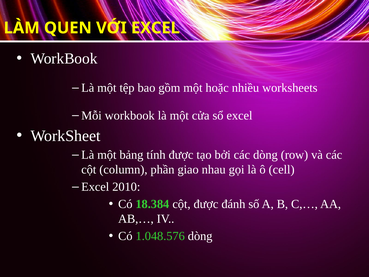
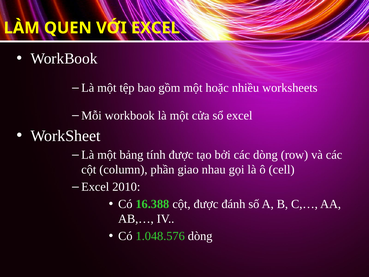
18.384: 18.384 -> 16.388
